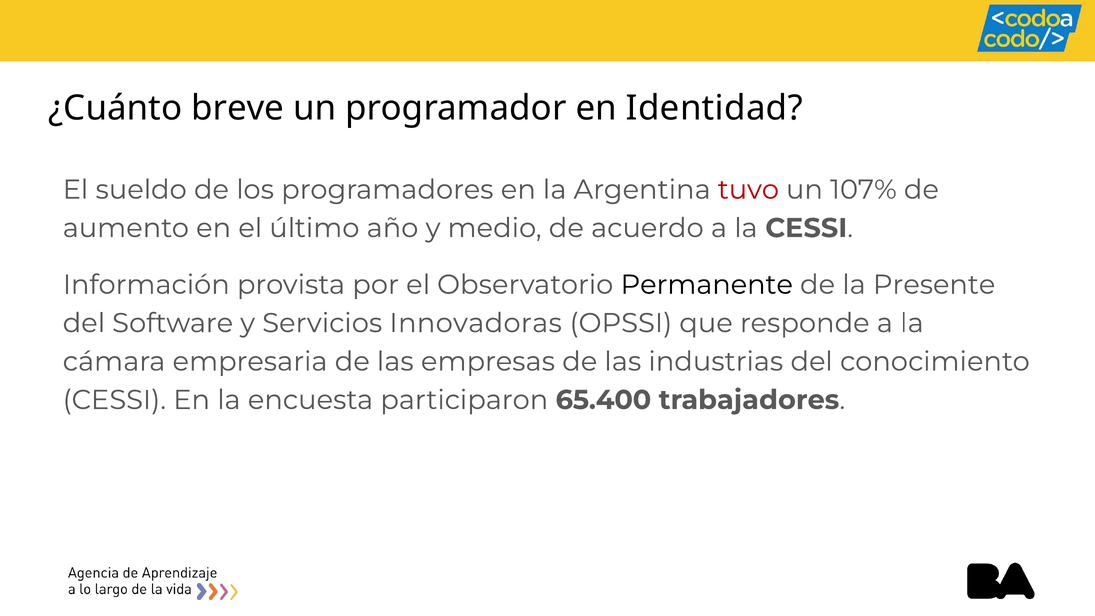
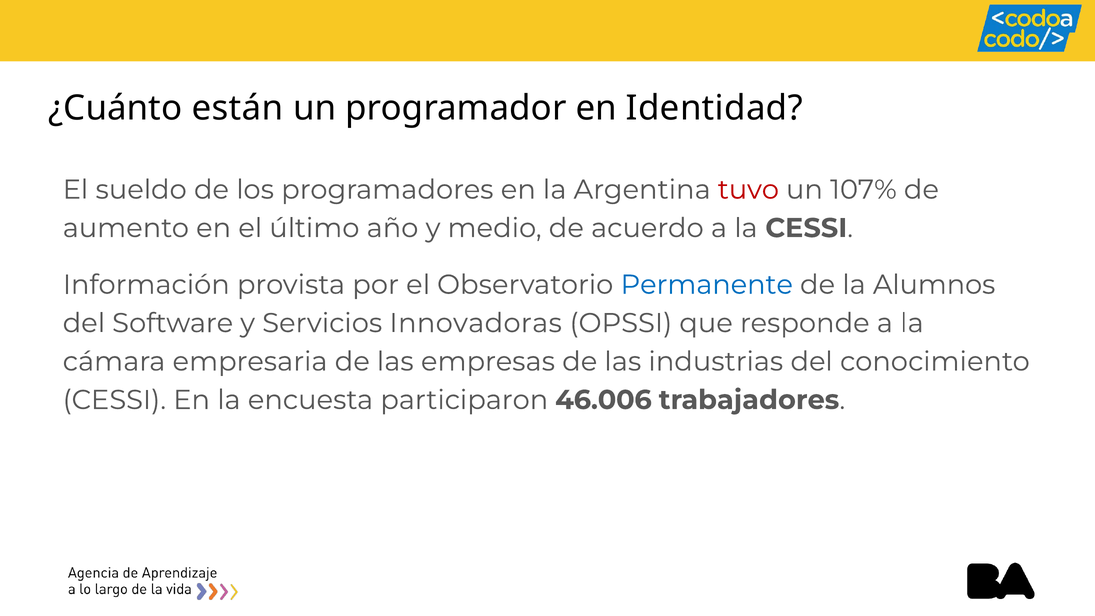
breve: breve -> están
Permanente colour: black -> blue
Presente: Presente -> Alumnos
65.400: 65.400 -> 46.006
